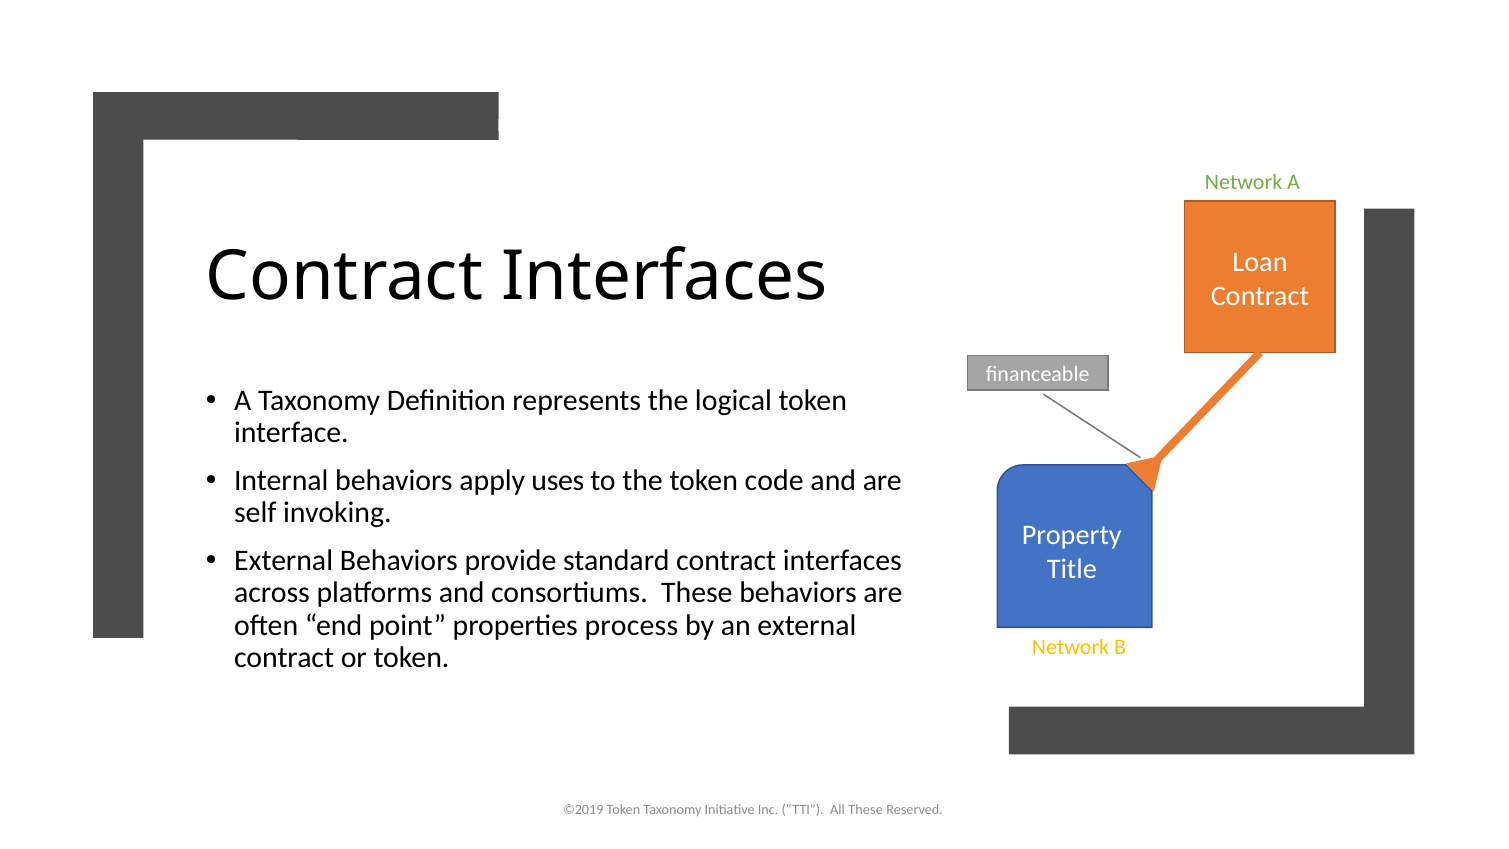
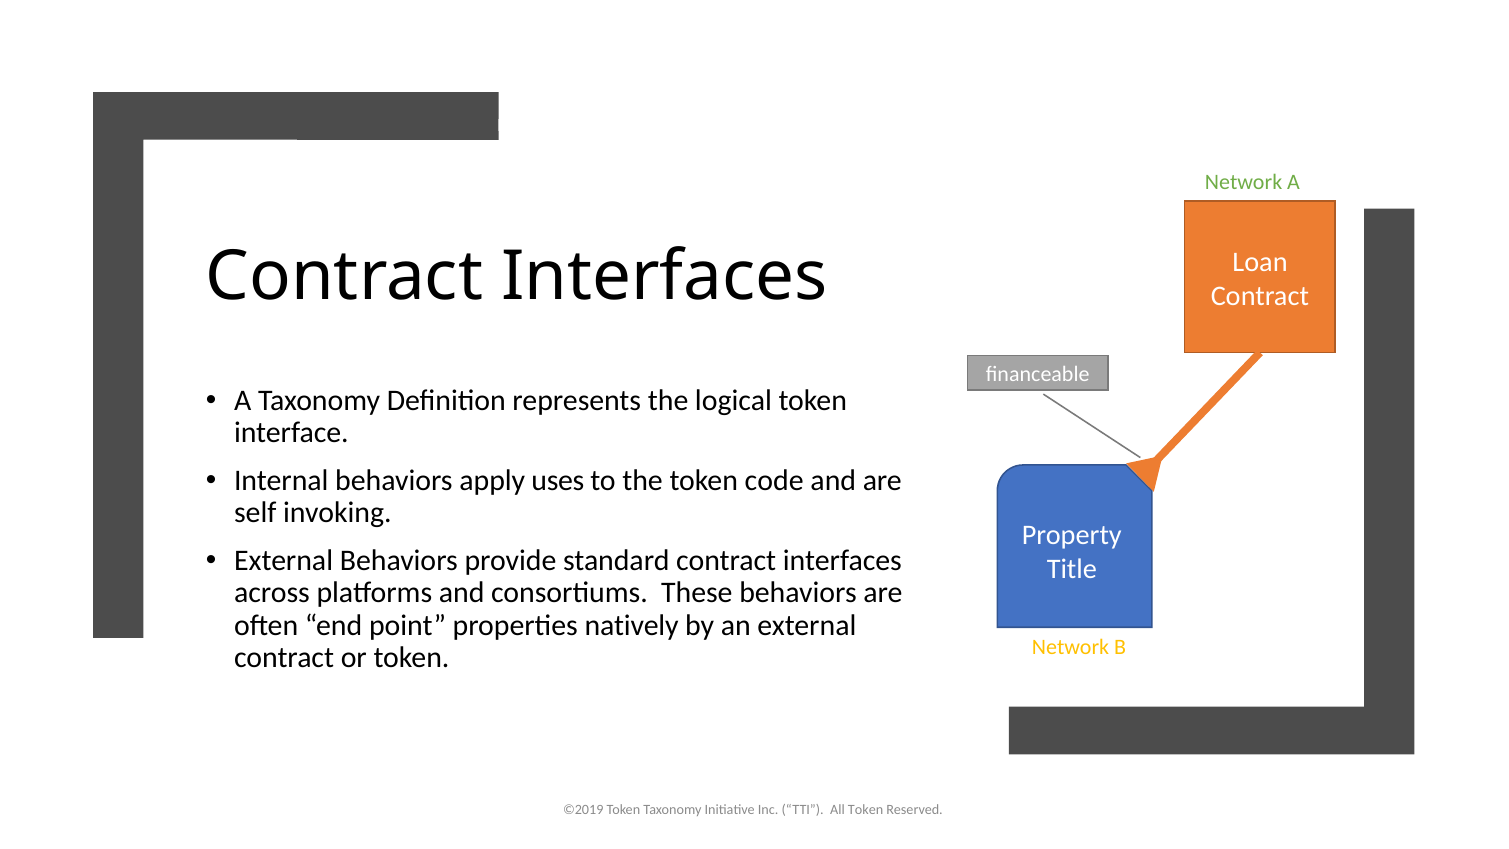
process: process -> natively
All These: These -> Token
